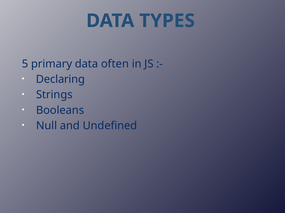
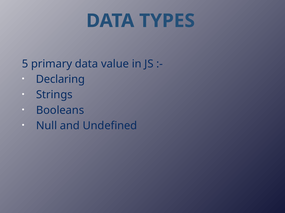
often: often -> value
